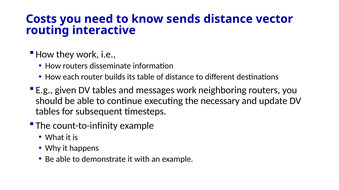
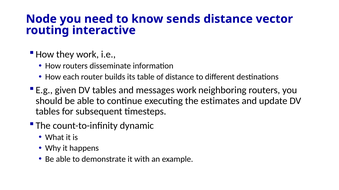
Costs: Costs -> Node
necessary: necessary -> estimates
count-to-infinity example: example -> dynamic
